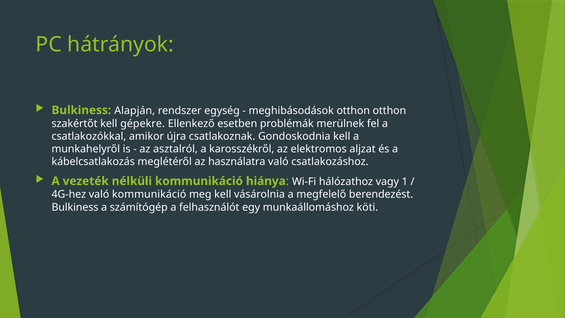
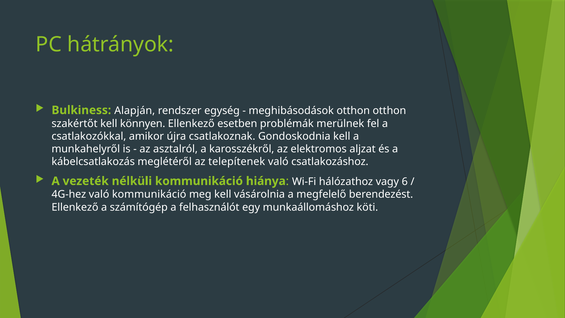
gépekre: gépekre -> könnyen
használatra: használatra -> telepítenek
1: 1 -> 6
Bulkiness at (75, 207): Bulkiness -> Ellenkező
